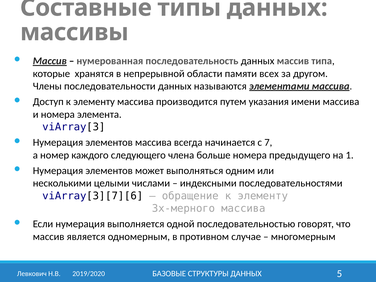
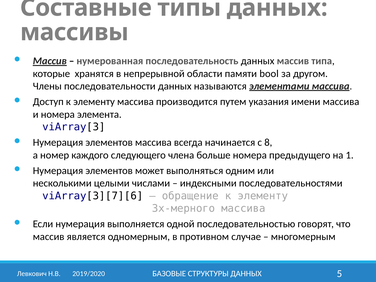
всех: всех -> bool
7: 7 -> 8
